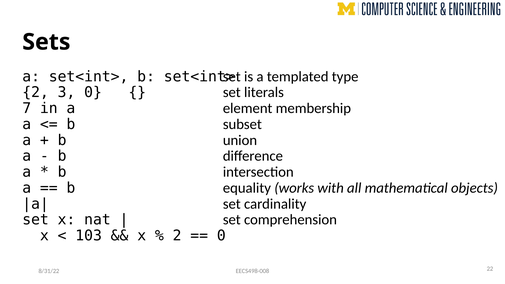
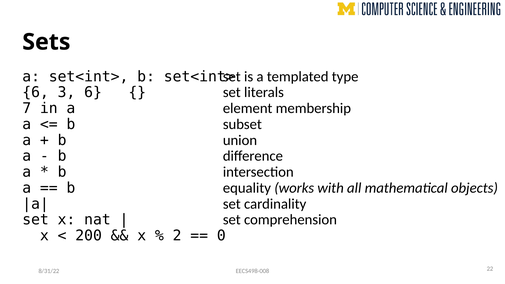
2 at (36, 92): 2 -> 6
3 0: 0 -> 6
103: 103 -> 200
